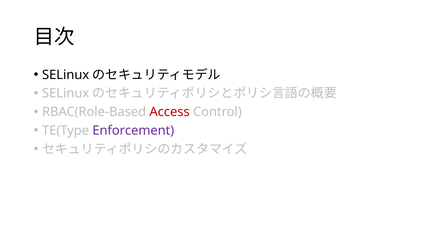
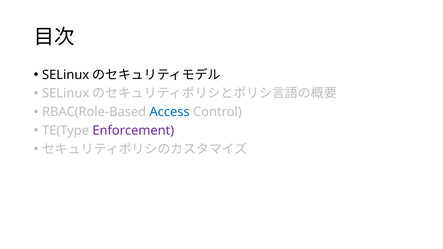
Access colour: red -> blue
